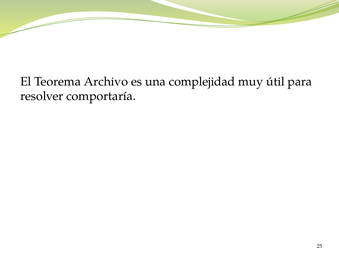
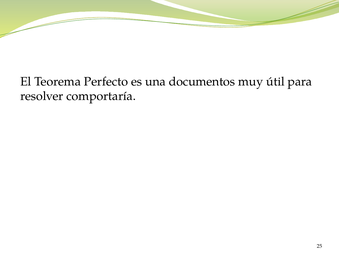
Archivo: Archivo -> Perfecto
complejidad: complejidad -> documentos
